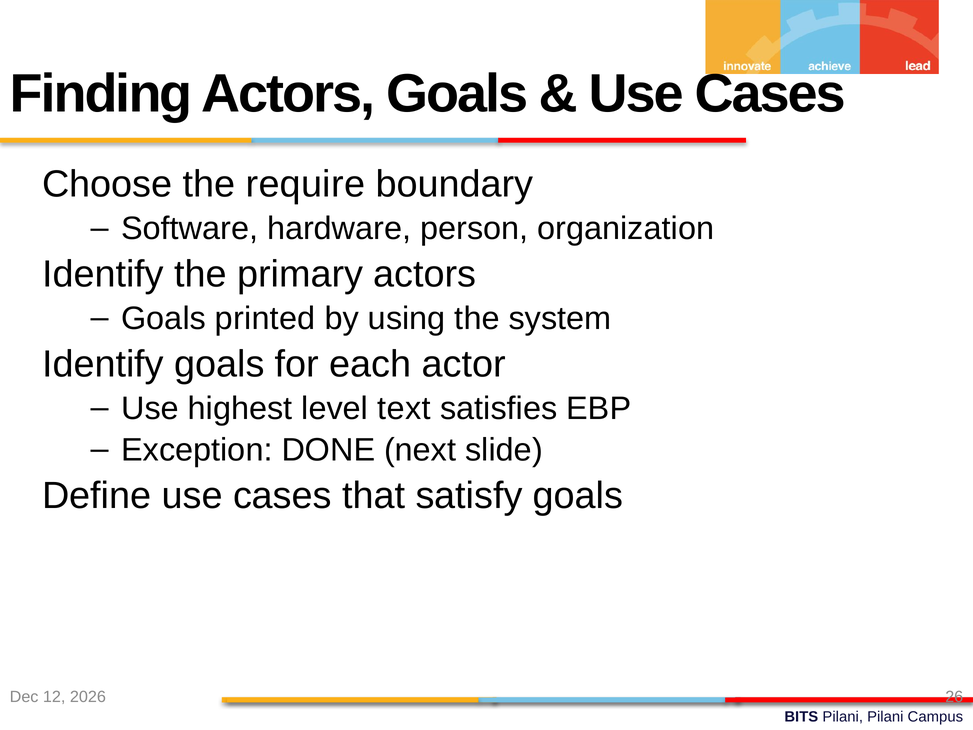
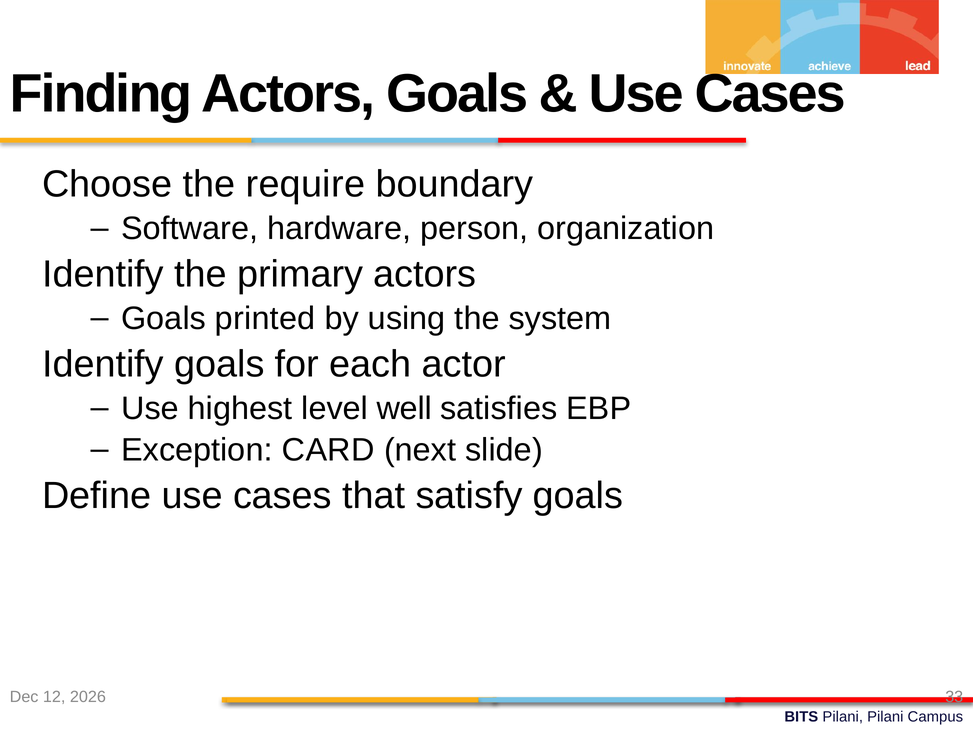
text: text -> well
DONE: DONE -> CARD
26: 26 -> 33
